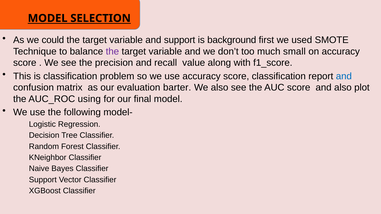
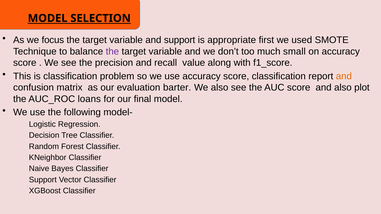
could: could -> focus
background: background -> appropriate
and at (344, 76) colour: blue -> orange
using: using -> loans
